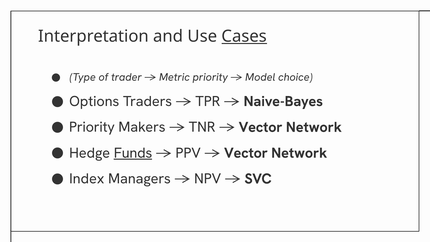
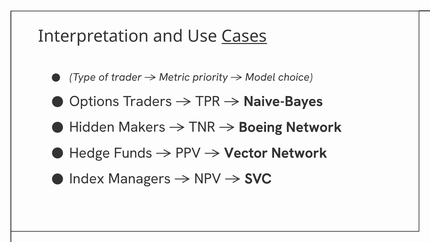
Priority at (92, 127): Priority -> Hidden
Vector at (261, 127): Vector -> Boeing
Funds underline: present -> none
